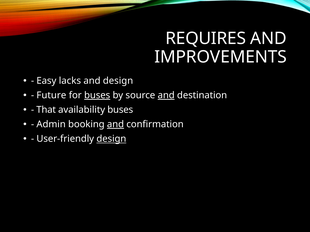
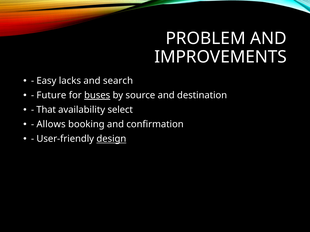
REQUIRES: REQUIRES -> PROBLEM
and design: design -> search
and at (166, 96) underline: present -> none
availability buses: buses -> select
Admin: Admin -> Allows
and at (115, 125) underline: present -> none
